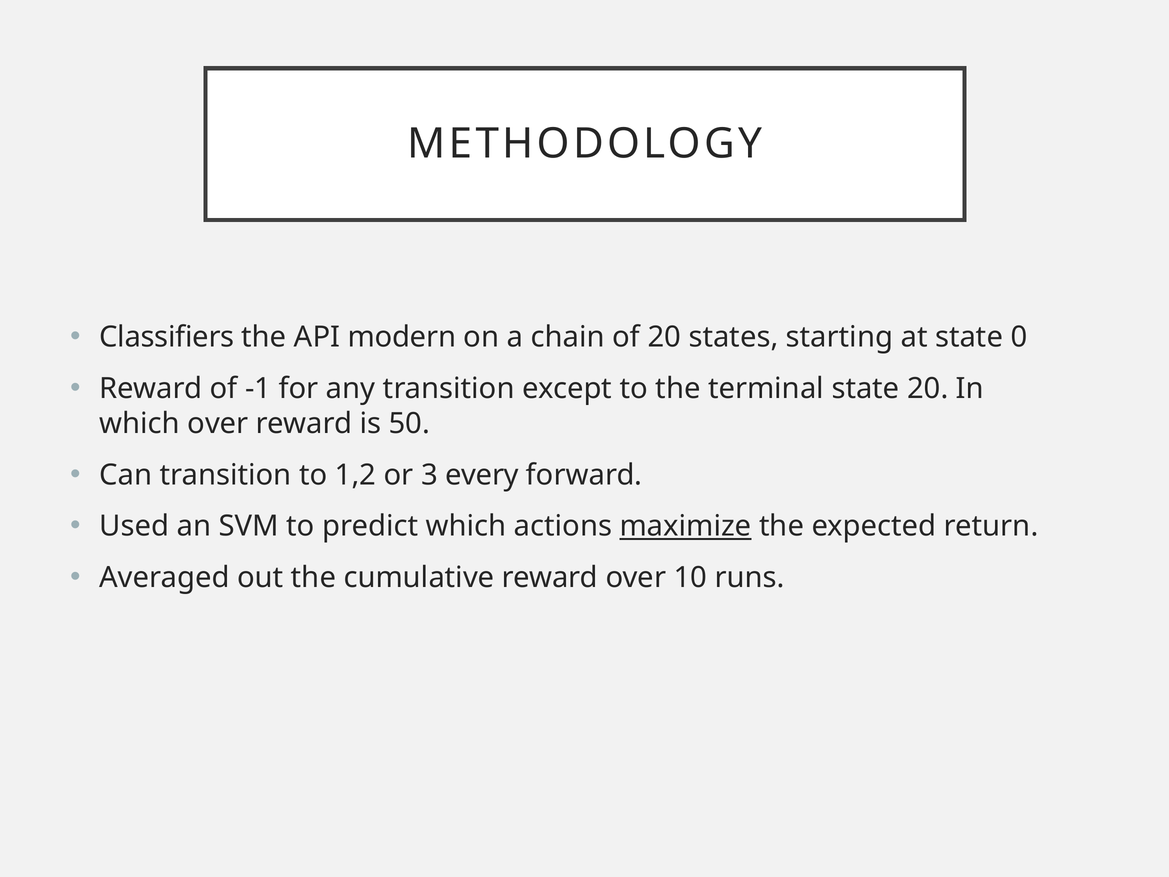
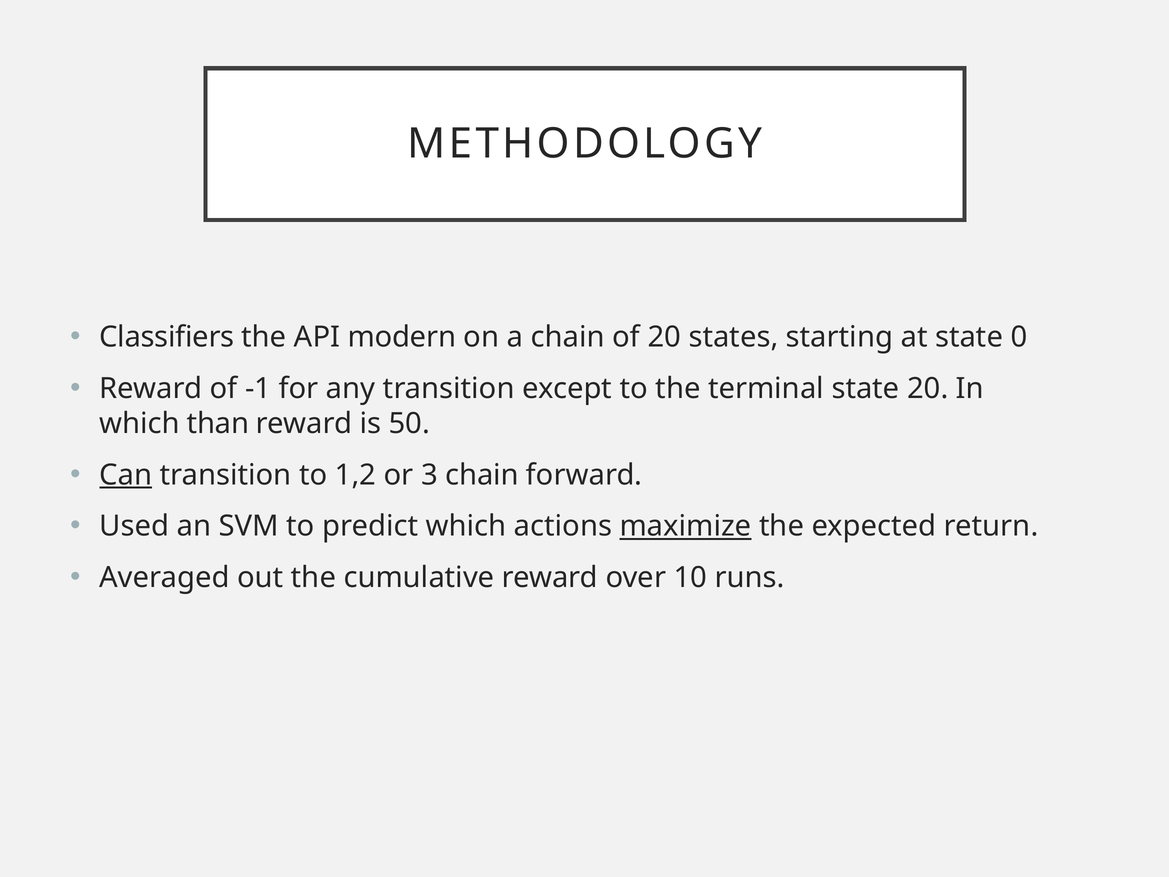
which over: over -> than
Can underline: none -> present
3 every: every -> chain
